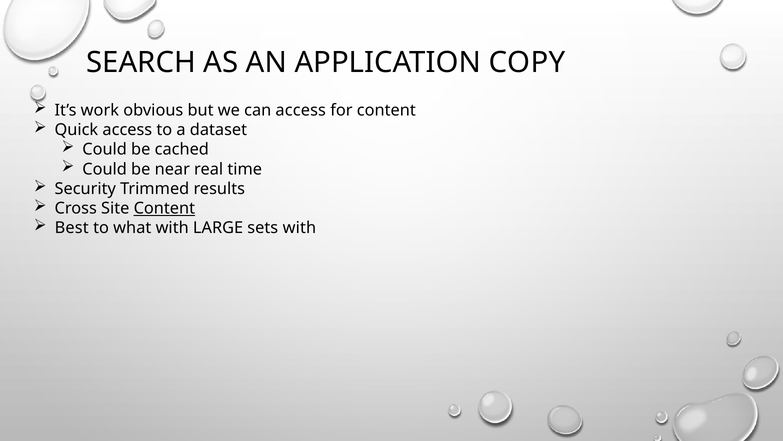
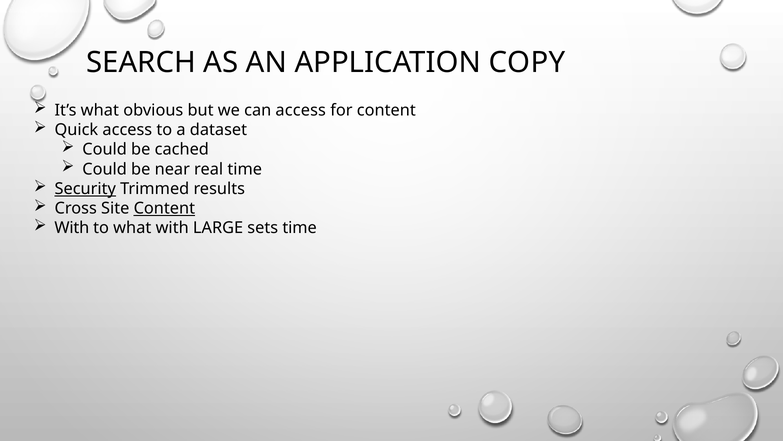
It’s work: work -> what
Security underline: none -> present
Best at (72, 228): Best -> With
sets with: with -> time
